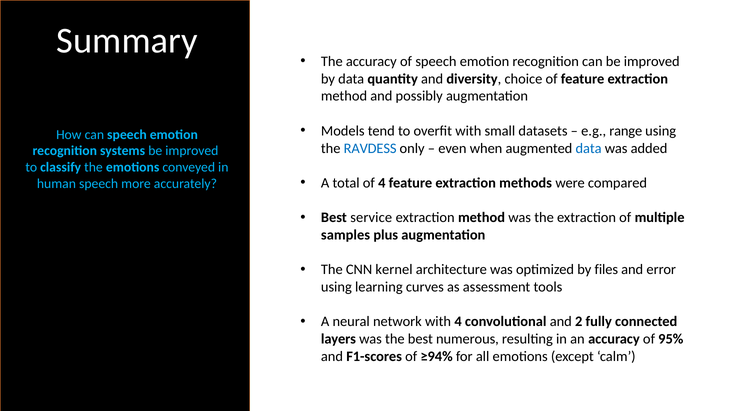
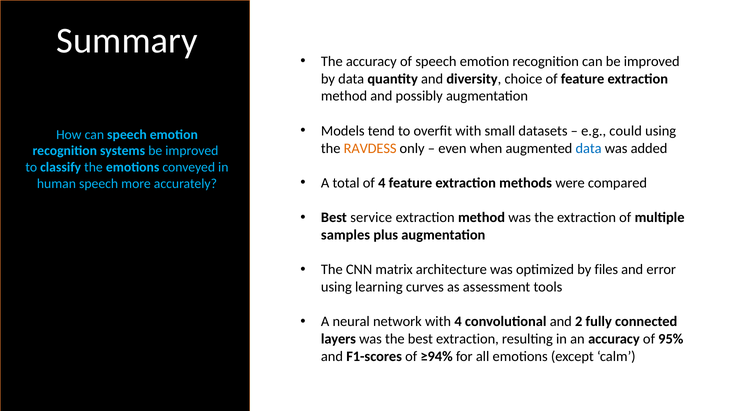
range: range -> could
RAVDESS colour: blue -> orange
kernel: kernel -> matrix
best numerous: numerous -> extraction
